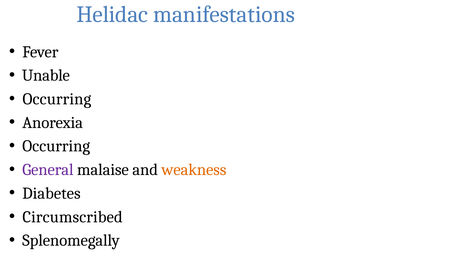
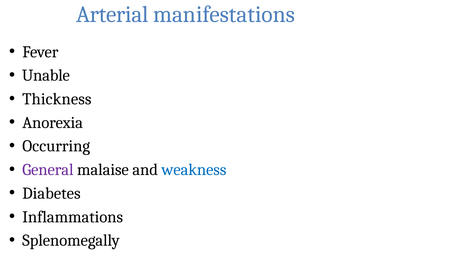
Helidac: Helidac -> Arterial
Occurring at (57, 99): Occurring -> Thickness
weakness colour: orange -> blue
Circumscribed: Circumscribed -> Inflammations
